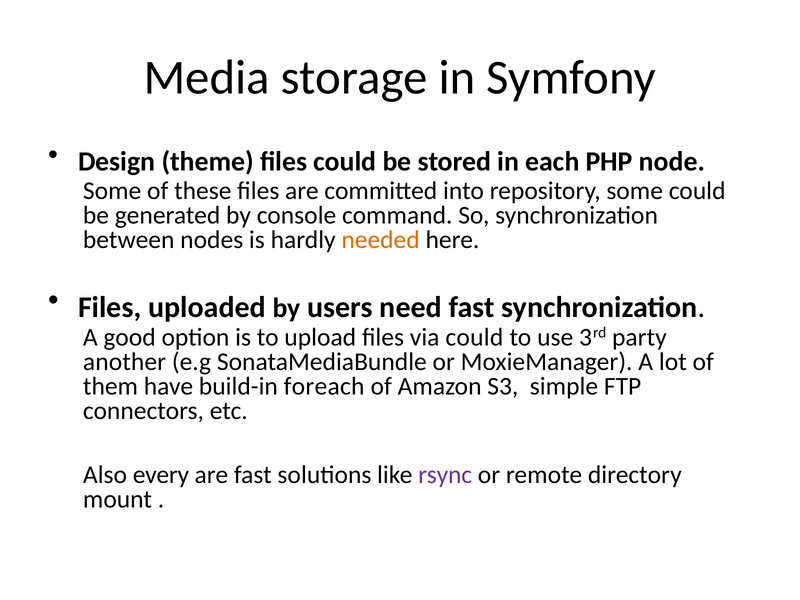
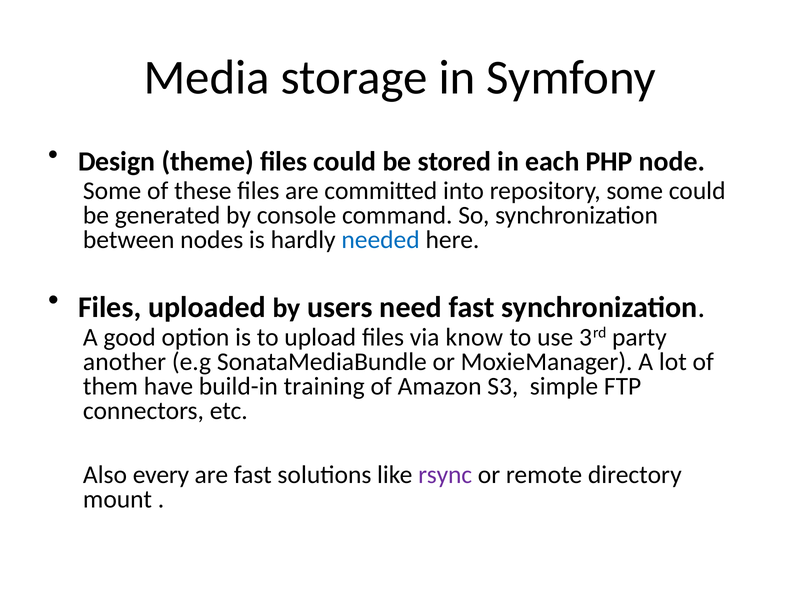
needed colour: orange -> blue
via could: could -> know
foreach: foreach -> training
